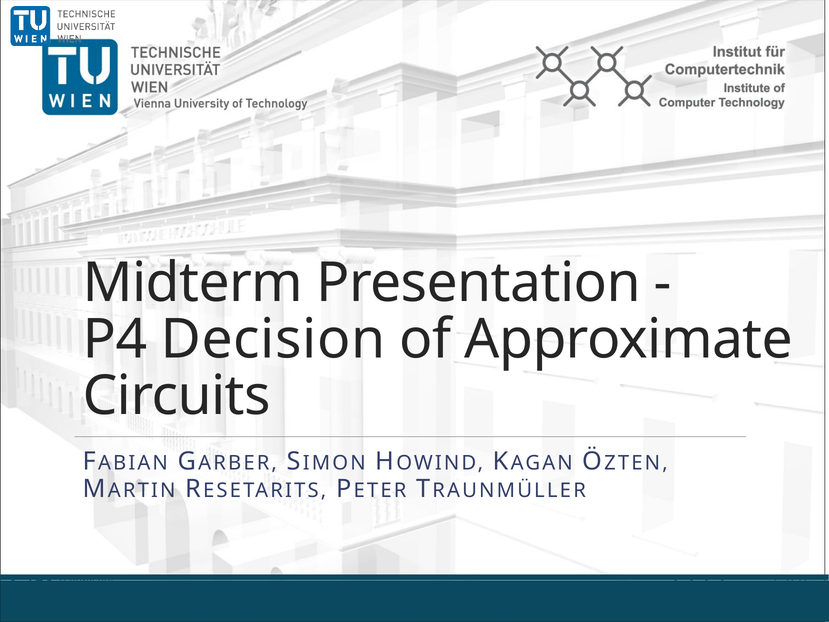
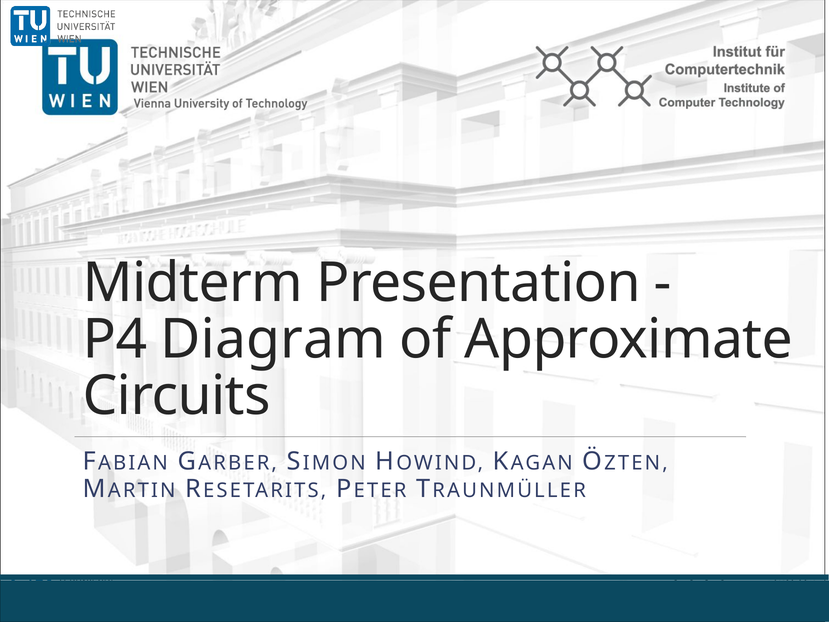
Decision: Decision -> Diagram
